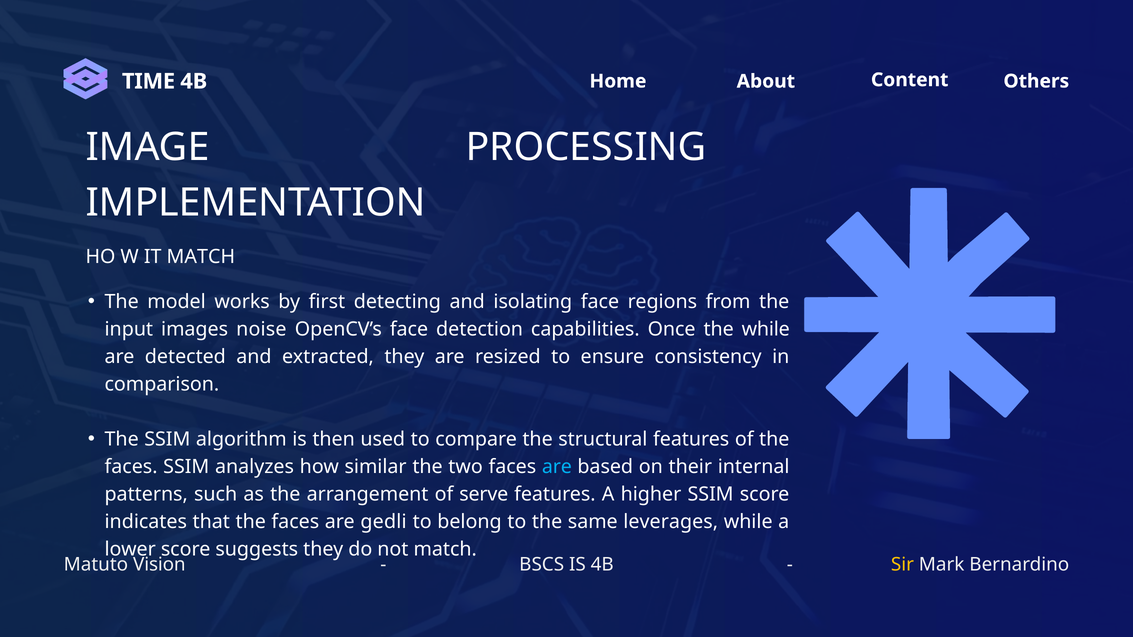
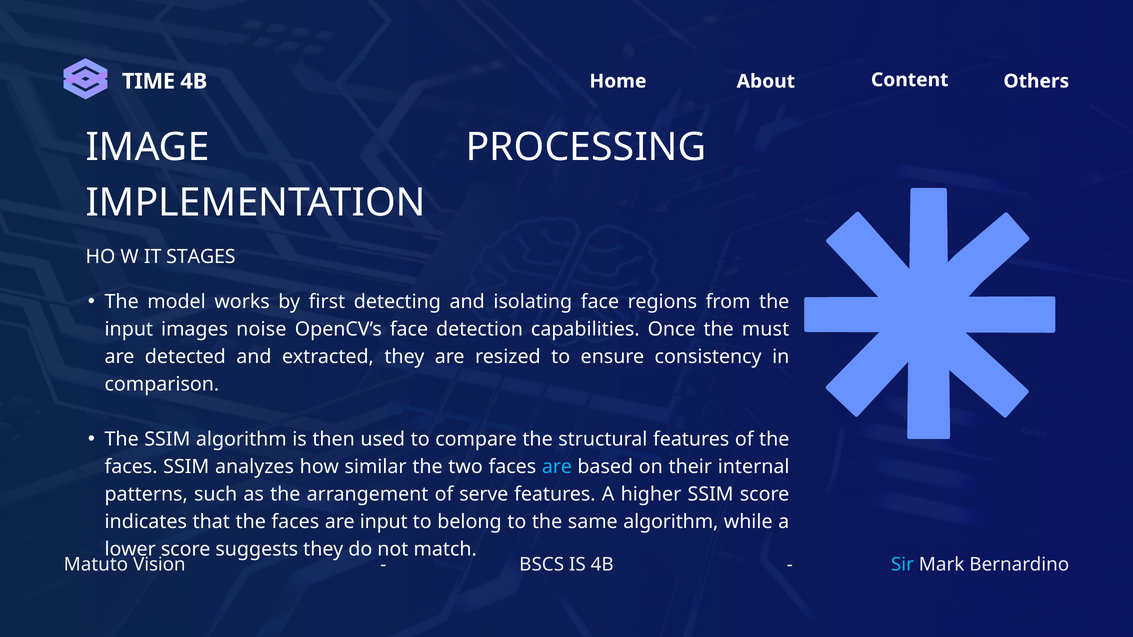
IT MATCH: MATCH -> STAGES
the while: while -> must
are gedli: gedli -> input
same leverages: leverages -> algorithm
Sir colour: yellow -> light blue
